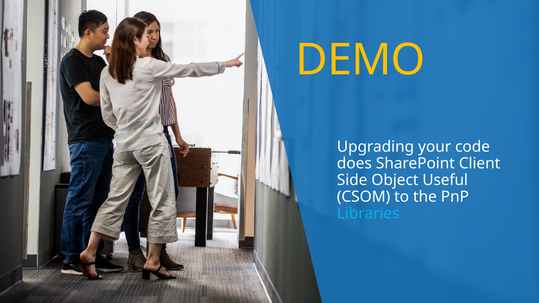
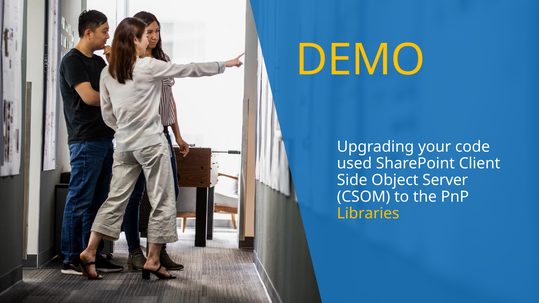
does: does -> used
Useful: Useful -> Server
Libraries colour: light blue -> yellow
